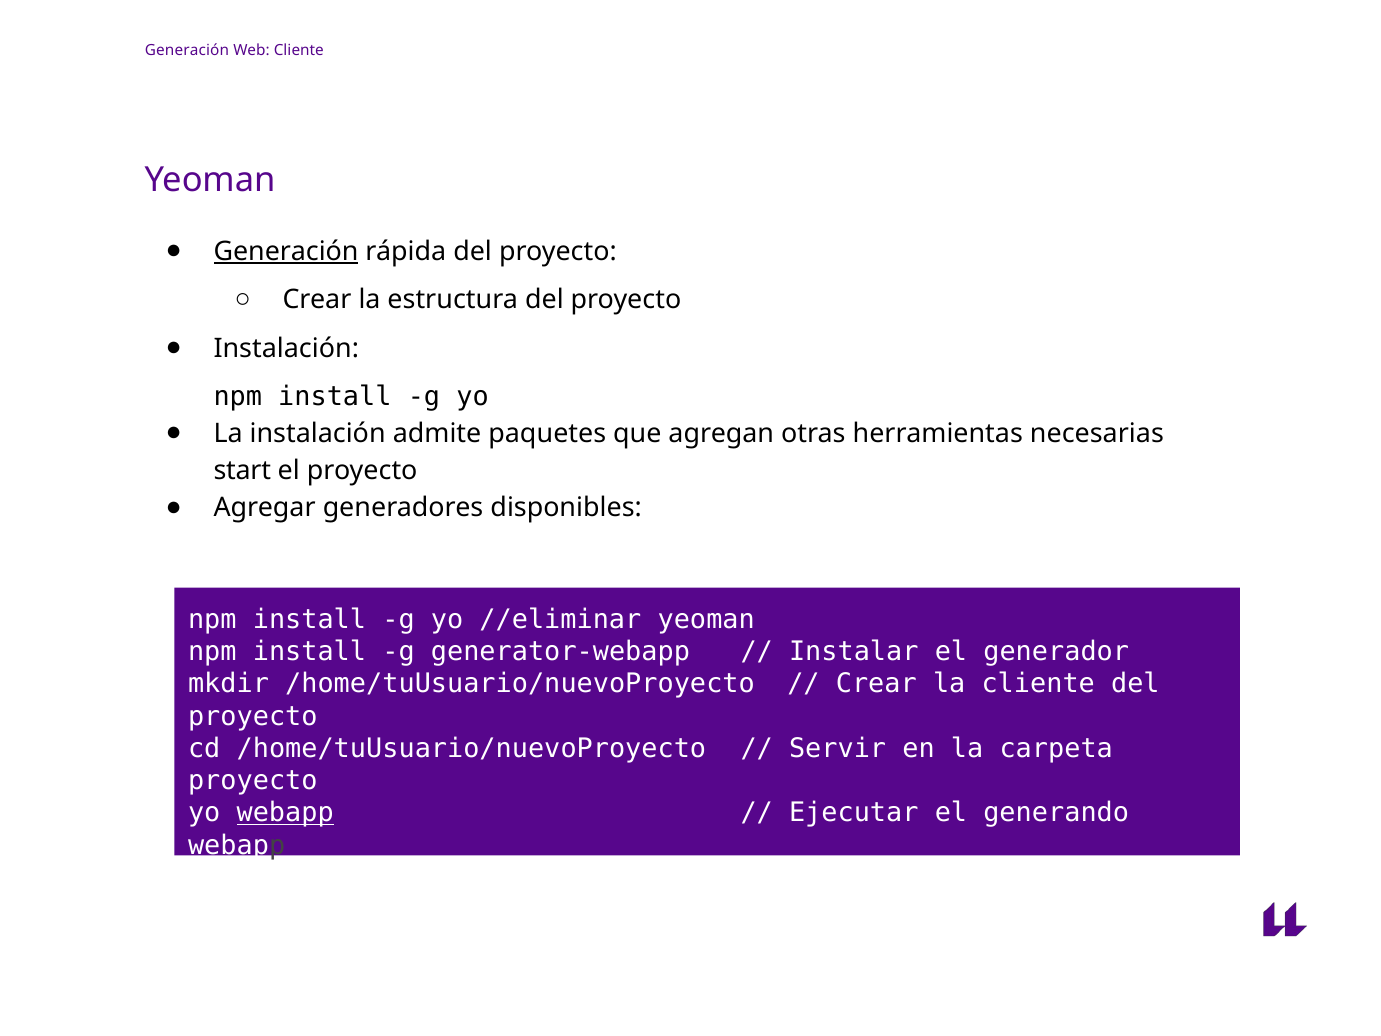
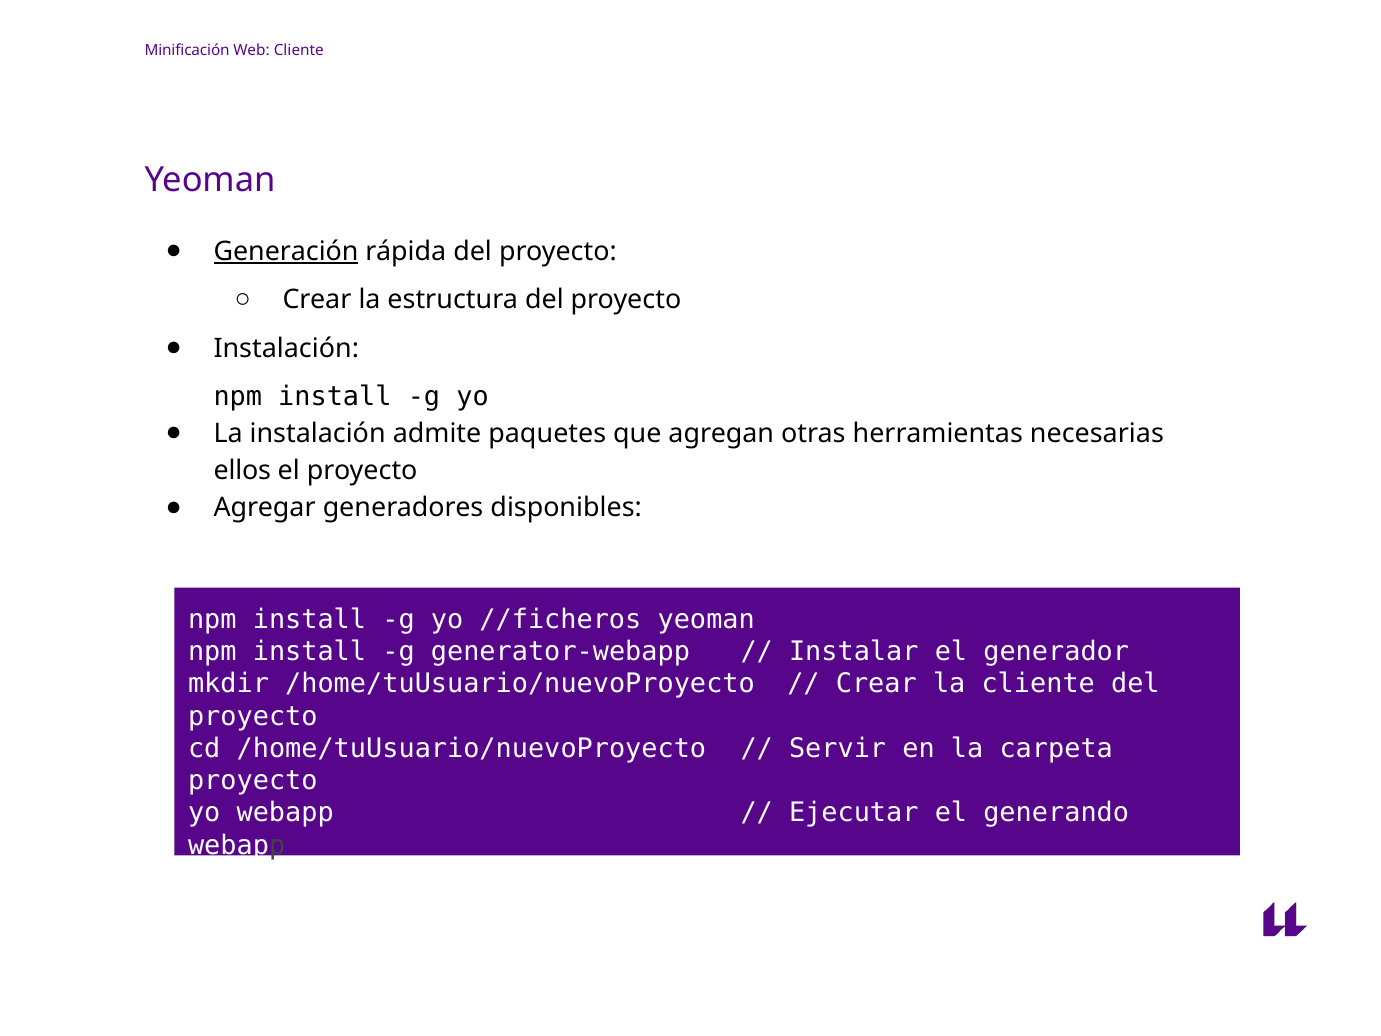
Generación at (187, 50): Generación -> Minificación
start: start -> ellos
//eliminar: //eliminar -> //ficheros
webapp at (285, 813) underline: present -> none
